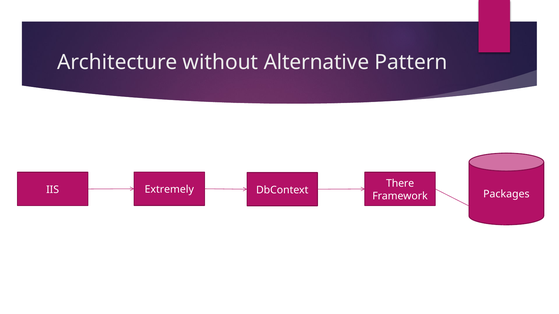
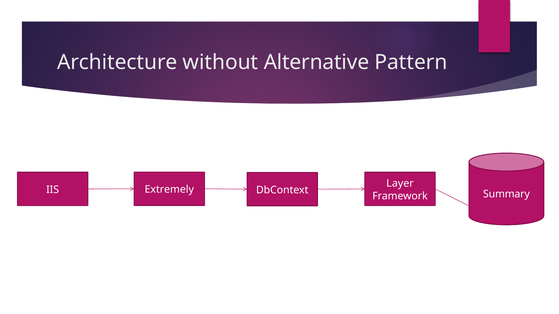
There: There -> Layer
Packages: Packages -> Summary
